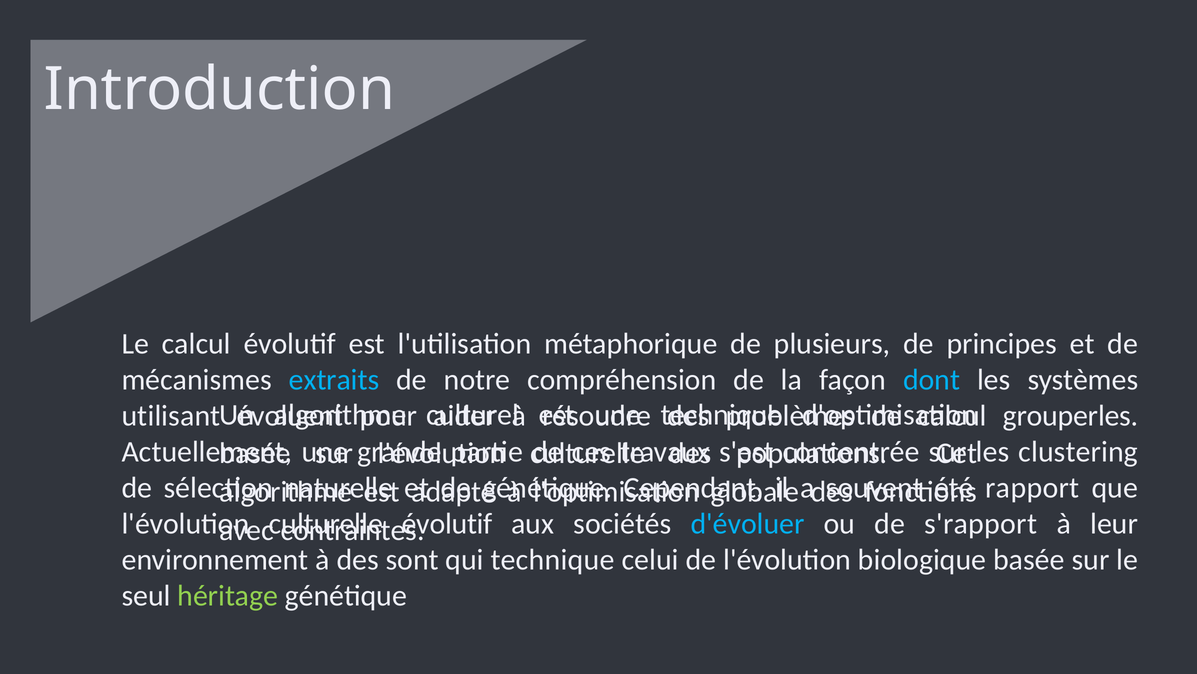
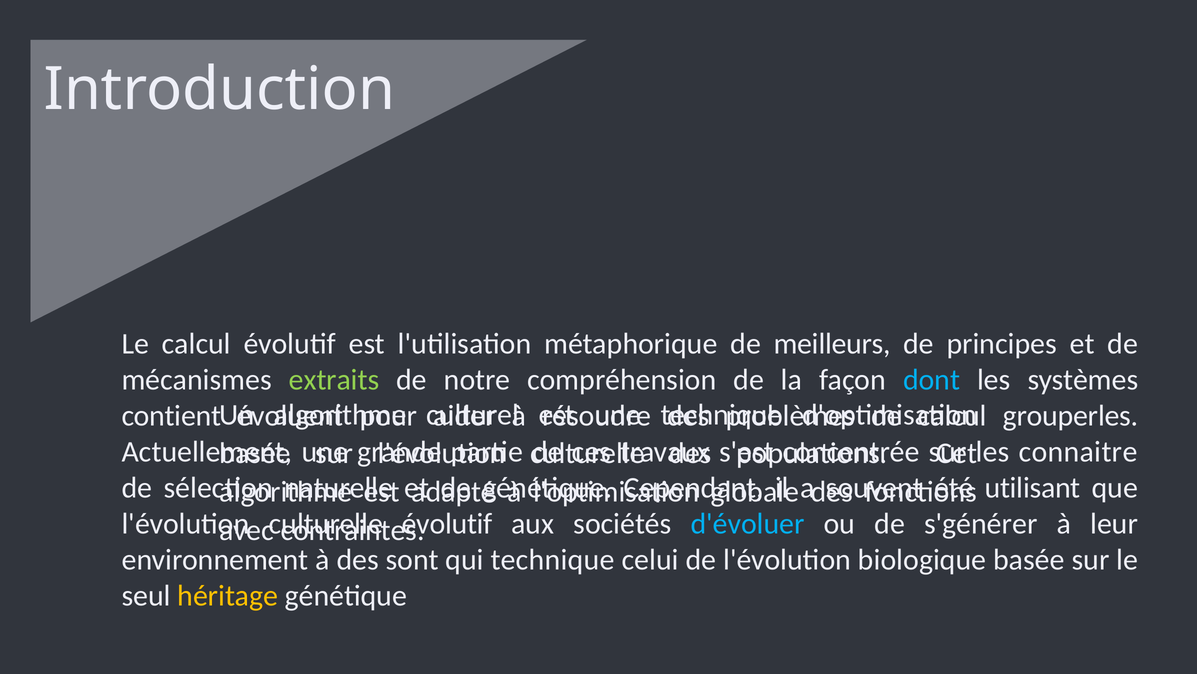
plusieurs: plusieurs -> meilleurs
extraits colour: light blue -> light green
utilisant: utilisant -> contient
clustering: clustering -> connaitre
rapport: rapport -> utilisant
s'rapport: s'rapport -> s'générer
héritage colour: light green -> yellow
